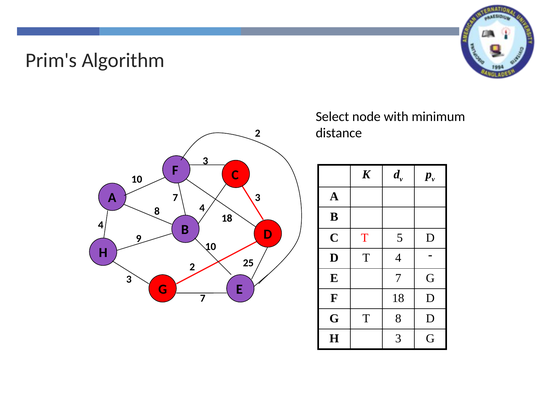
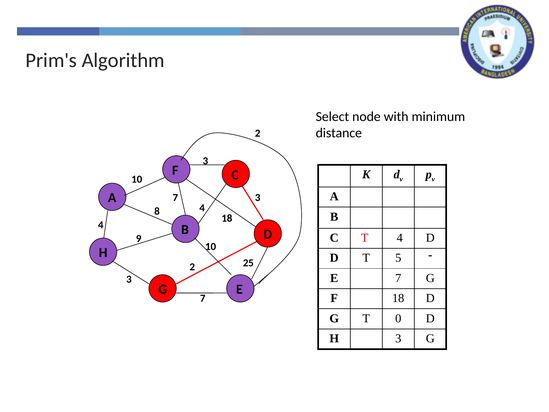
T 5: 5 -> 4
T 4: 4 -> 5
T 8: 8 -> 0
